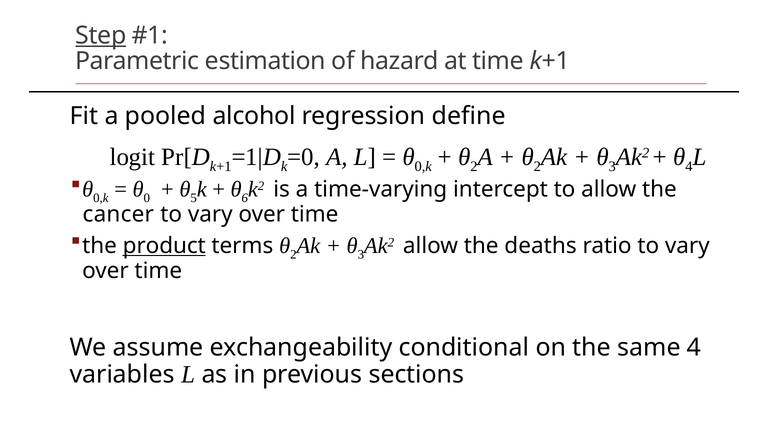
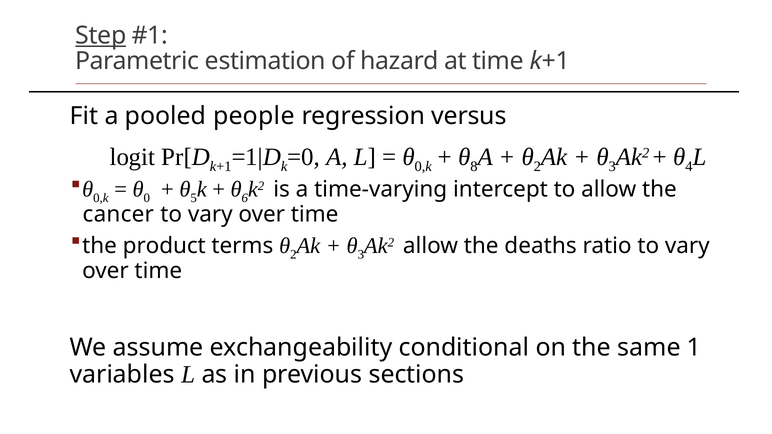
alcohol: alcohol -> people
define: define -> versus
2 at (474, 167): 2 -> 8
product underline: present -> none
same 4: 4 -> 1
